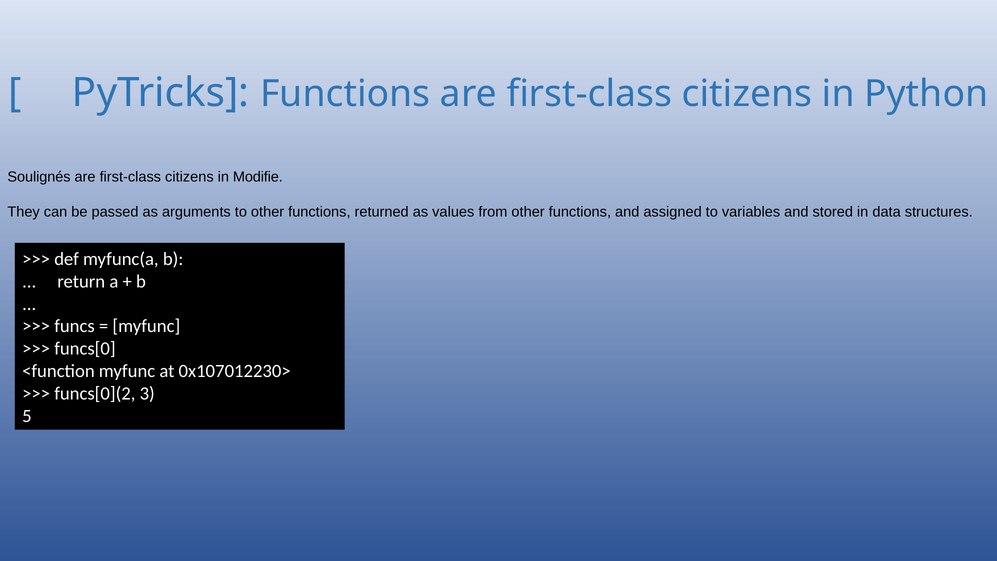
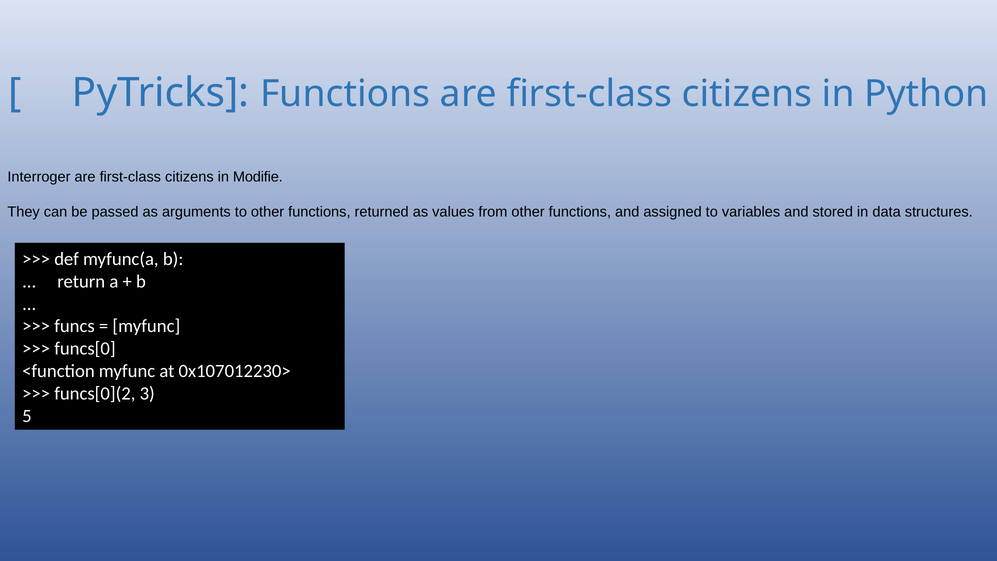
Soulignés: Soulignés -> Interroger
